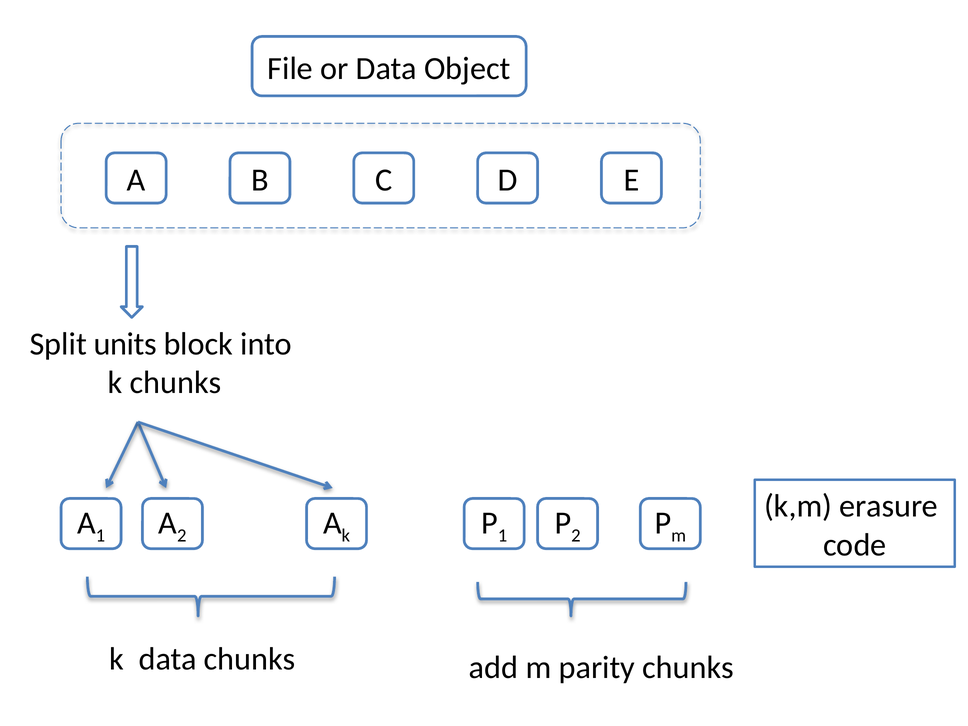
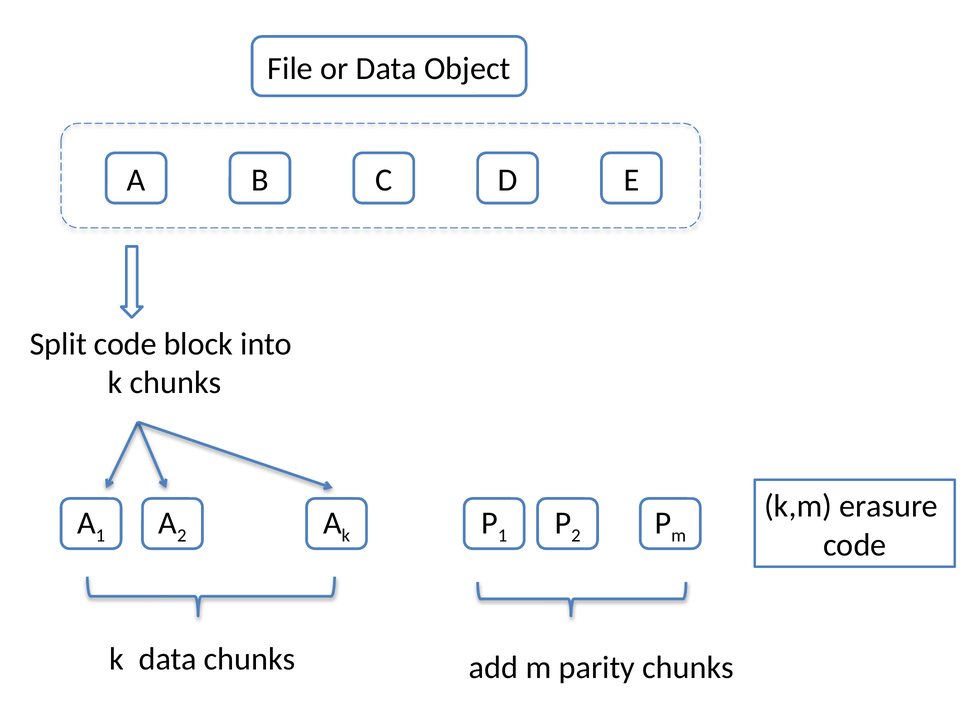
Split units: units -> code
